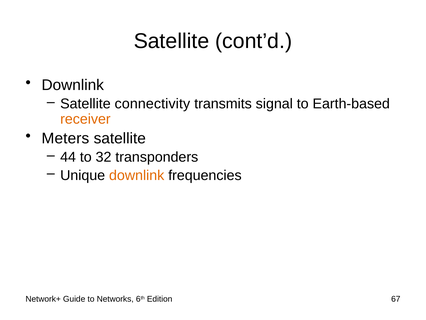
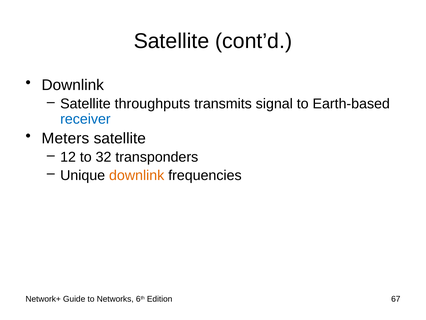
connectivity: connectivity -> throughputs
receiver colour: orange -> blue
44: 44 -> 12
